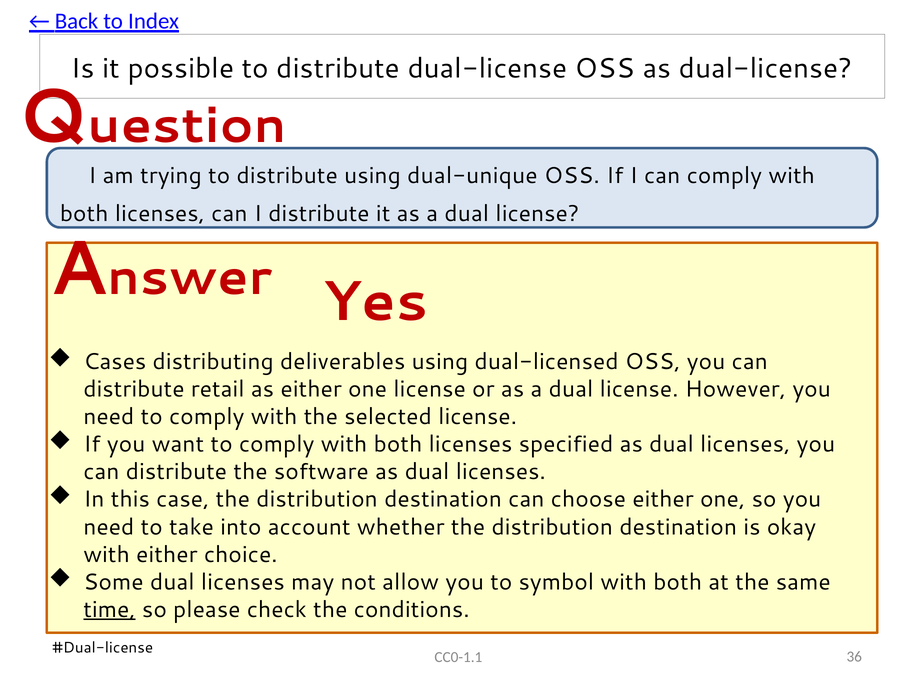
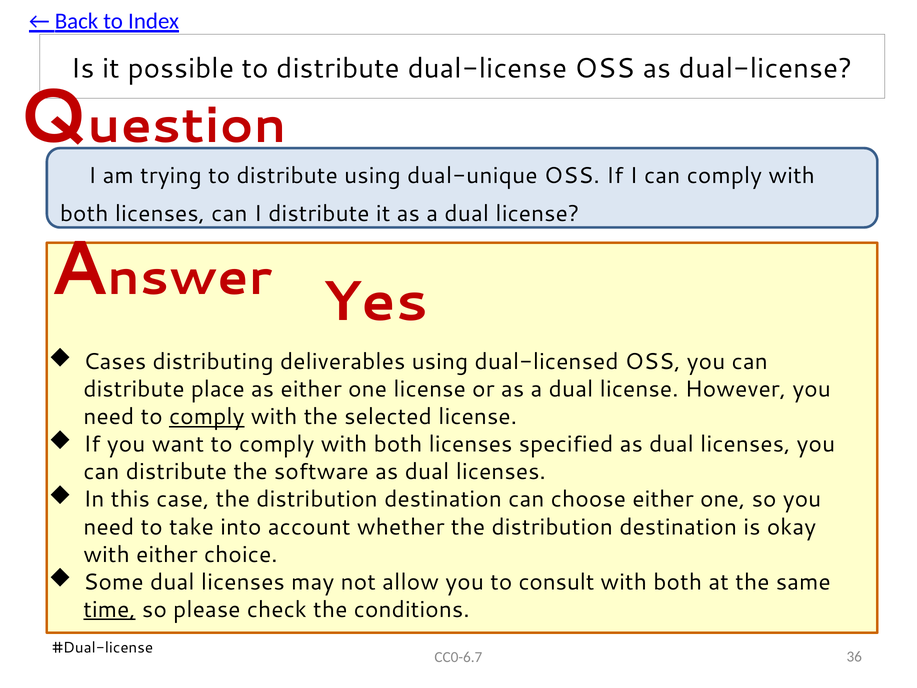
retail: retail -> place
comply at (207, 417) underline: none -> present
symbol: symbol -> consult
CC0-1.1: CC0-1.1 -> CC0-6.7
